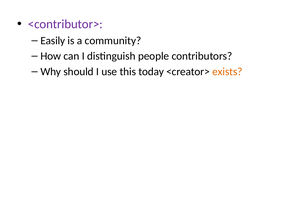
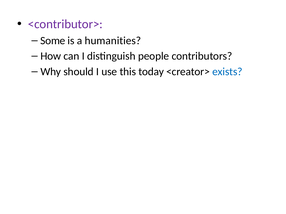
Easily: Easily -> Some
community: community -> humanities
exists colour: orange -> blue
